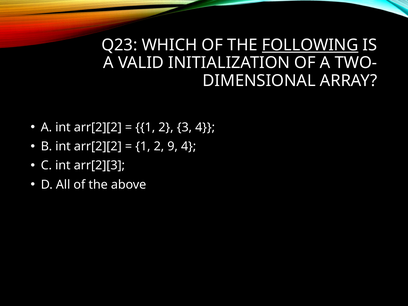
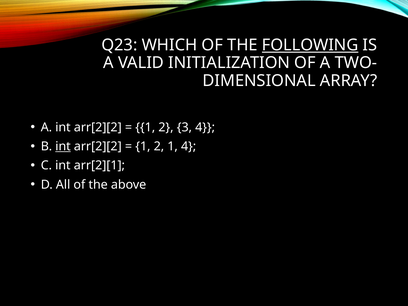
int at (63, 146) underline: none -> present
2 9: 9 -> 1
arr[2][3: arr[2][3 -> arr[2][1
